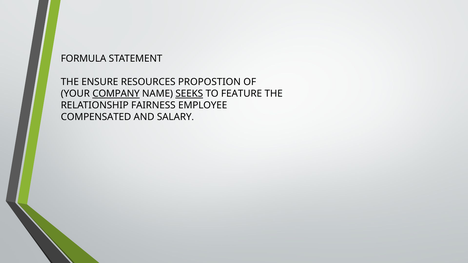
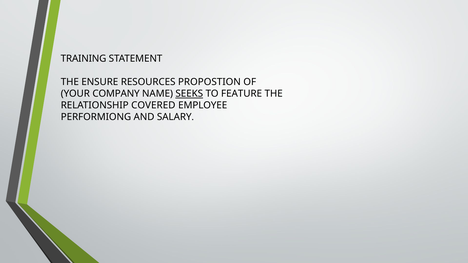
FORMULA: FORMULA -> TRAINING
COMPANY underline: present -> none
FAIRNESS: FAIRNESS -> COVERED
COMPENSATED: COMPENSATED -> PERFORMIONG
